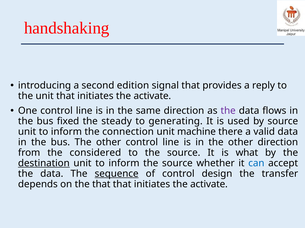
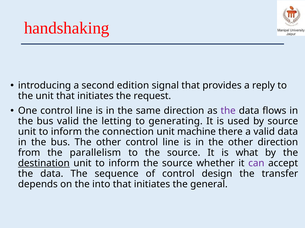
activate at (152, 96): activate -> request
bus fixed: fixed -> valid
steady: steady -> letting
considered: considered -> parallelism
can colour: blue -> purple
sequence underline: present -> none
the that: that -> into
activate at (209, 185): activate -> general
